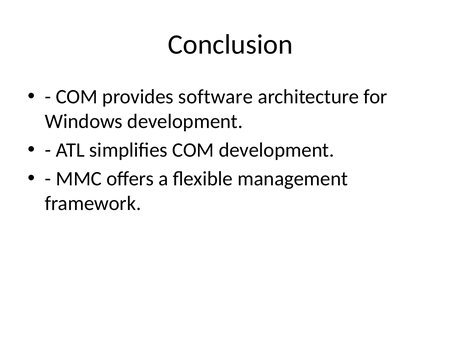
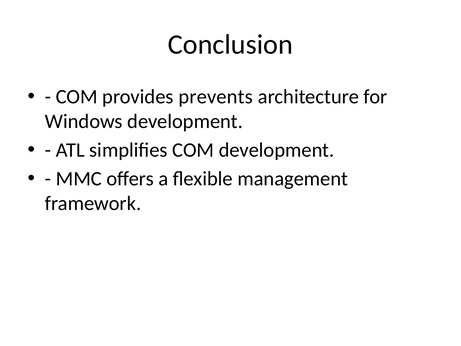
software: software -> prevents
